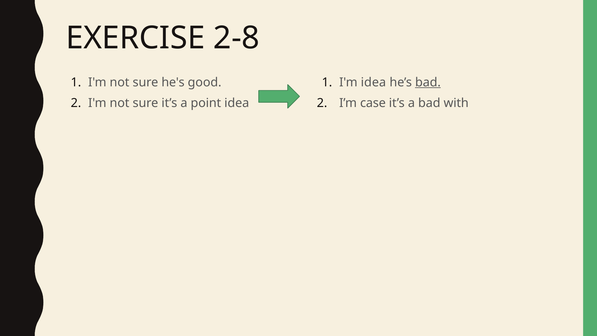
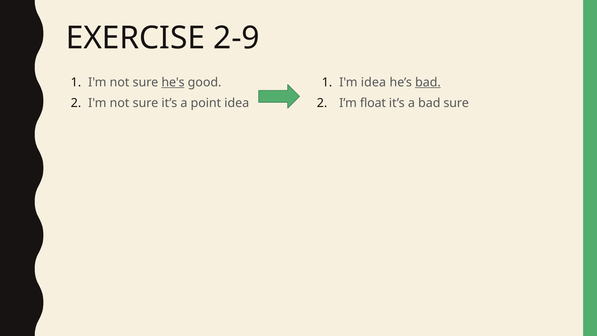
2-8: 2-8 -> 2-9
he's underline: none -> present
case: case -> float
bad with: with -> sure
